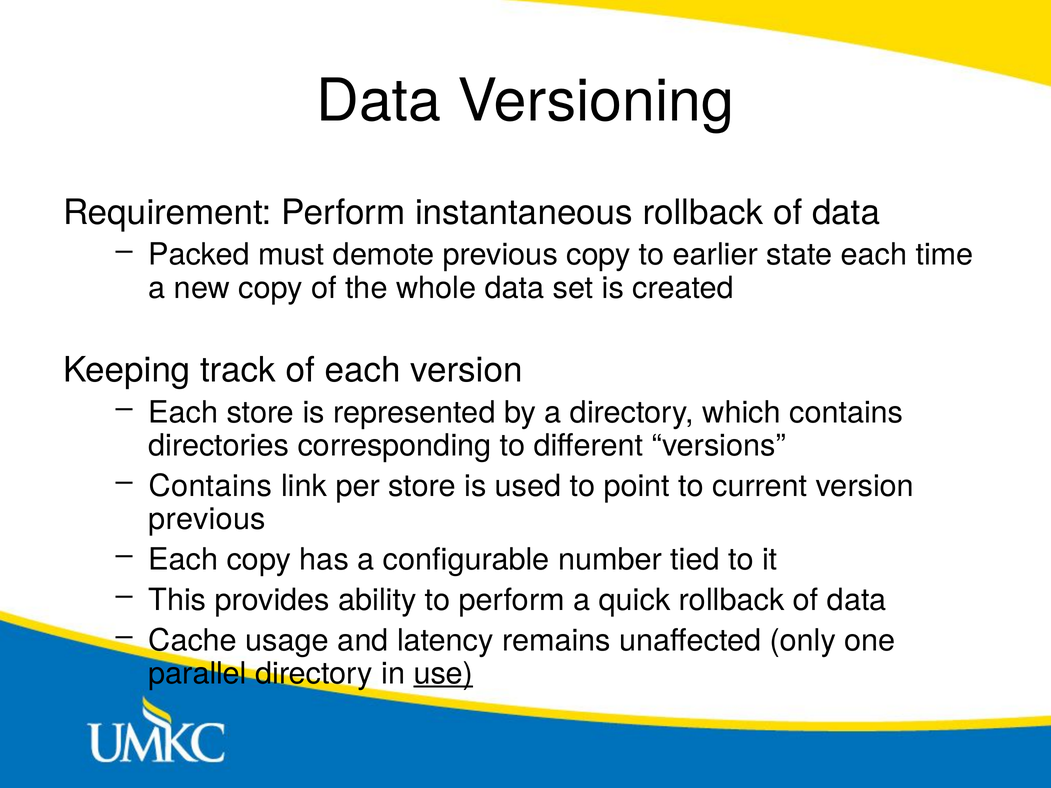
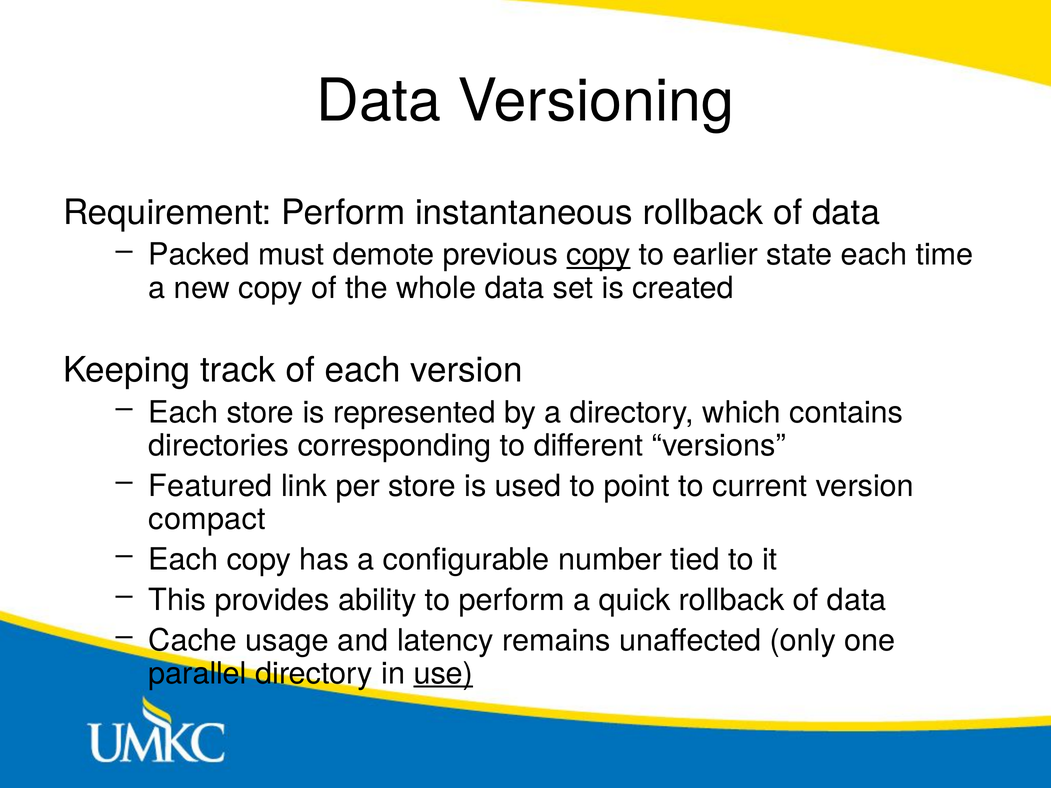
copy at (599, 255) underline: none -> present
Contains at (210, 486): Contains -> Featured
previous at (207, 519): previous -> compact
